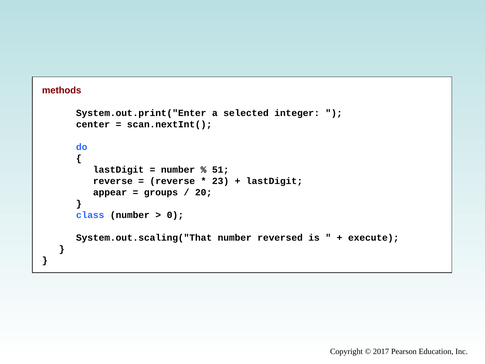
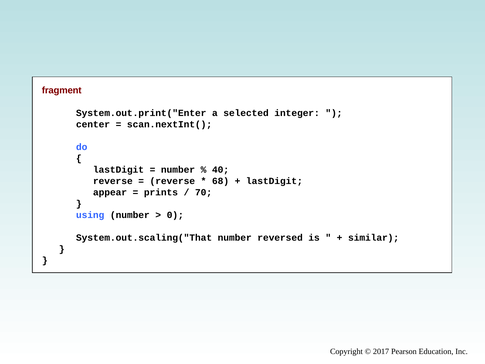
methods: methods -> fragment
51: 51 -> 40
23: 23 -> 68
groups: groups -> prints
20: 20 -> 70
class: class -> using
execute: execute -> similar
